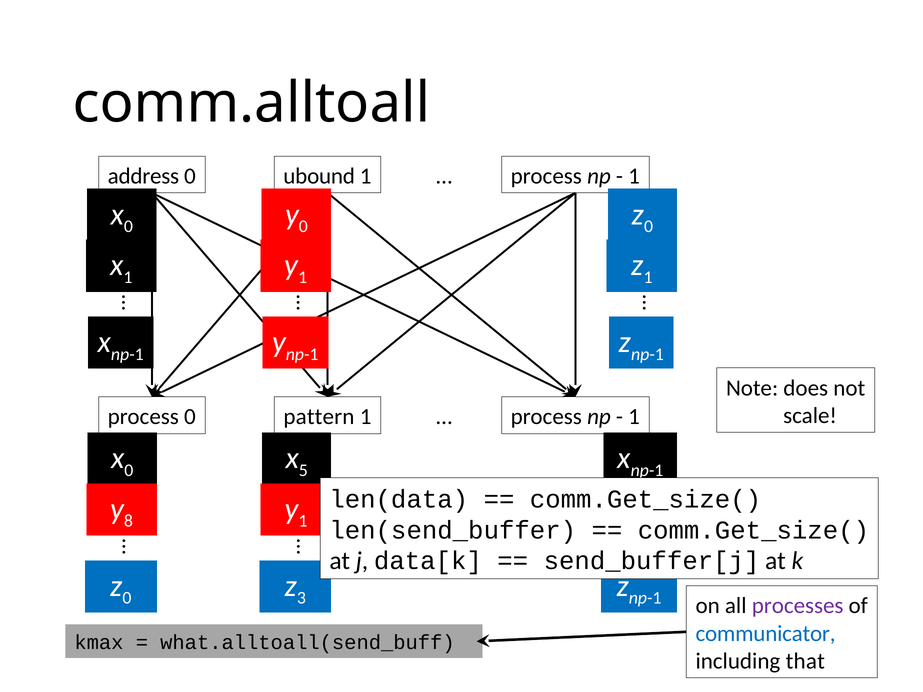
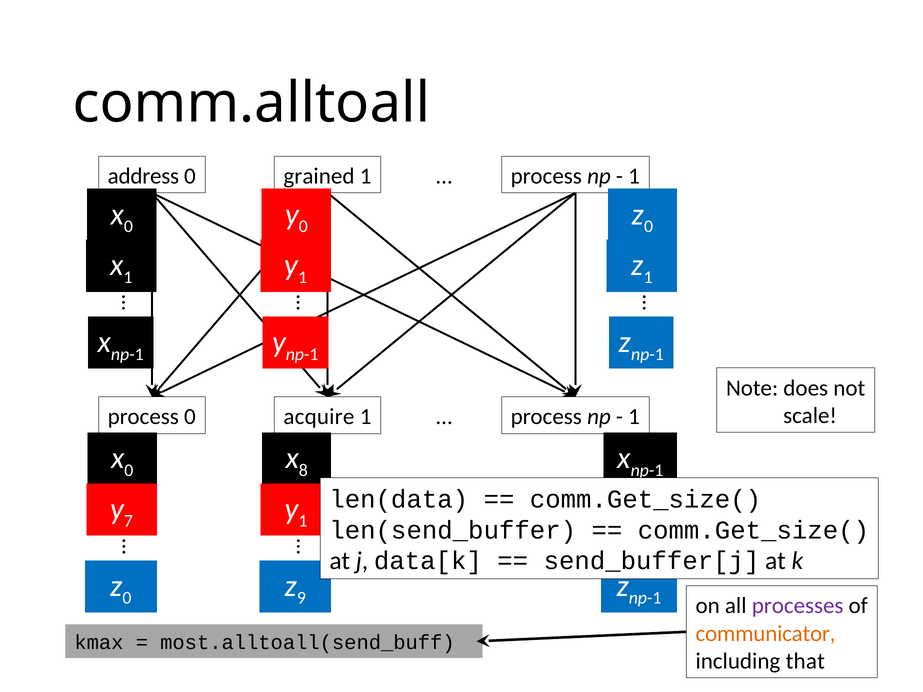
ubound: ubound -> grained
pattern: pattern -> acquire
5: 5 -> 8
8: 8 -> 7
3: 3 -> 9
communicator colour: blue -> orange
what.alltoall(send_buff: what.alltoall(send_buff -> most.alltoall(send_buff
